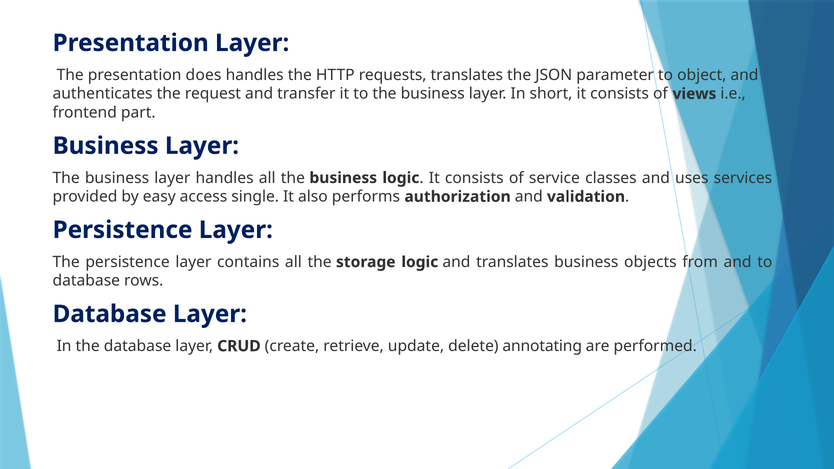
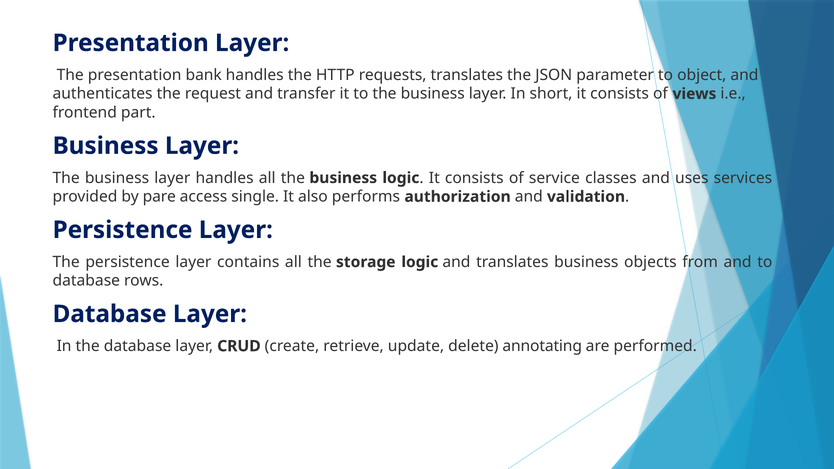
does: does -> bank
easy: easy -> pare
